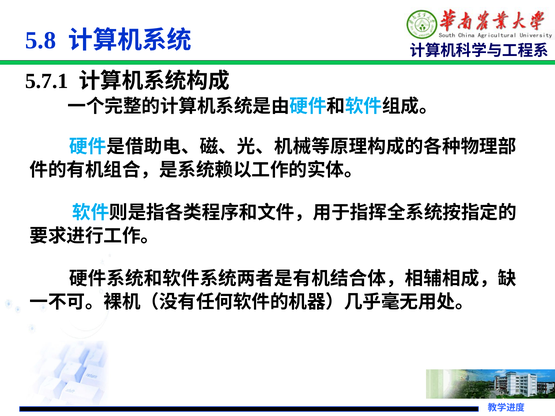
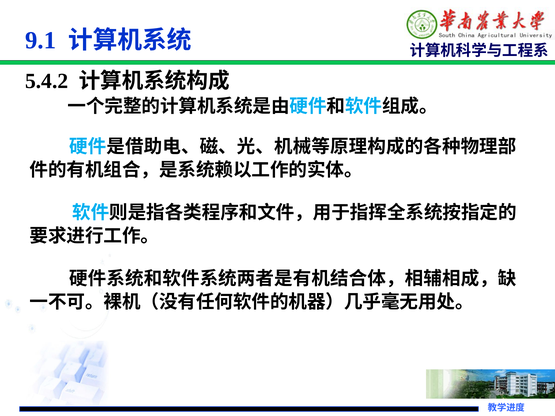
5.8: 5.8 -> 9.1
5.7.1: 5.7.1 -> 5.4.2
